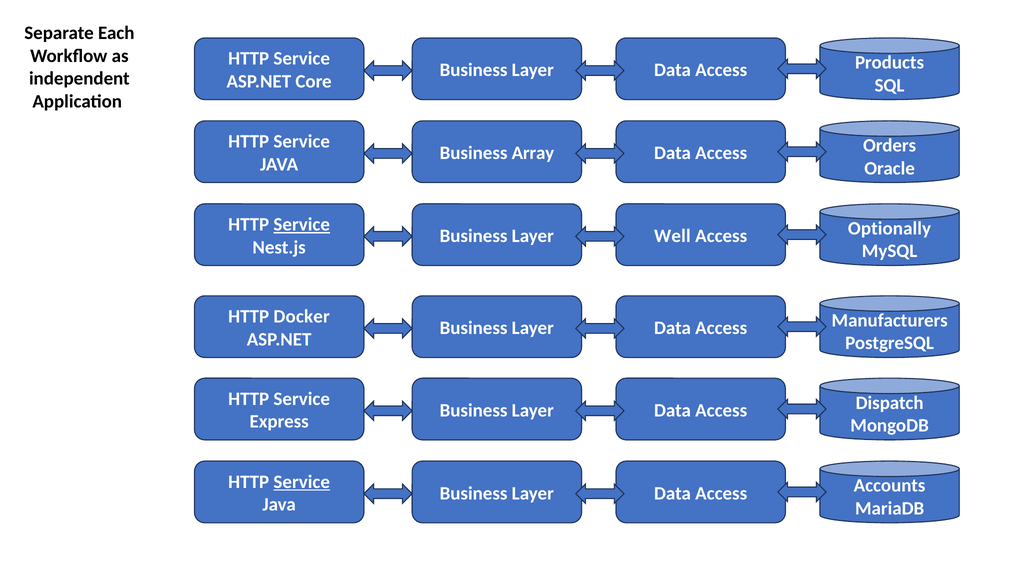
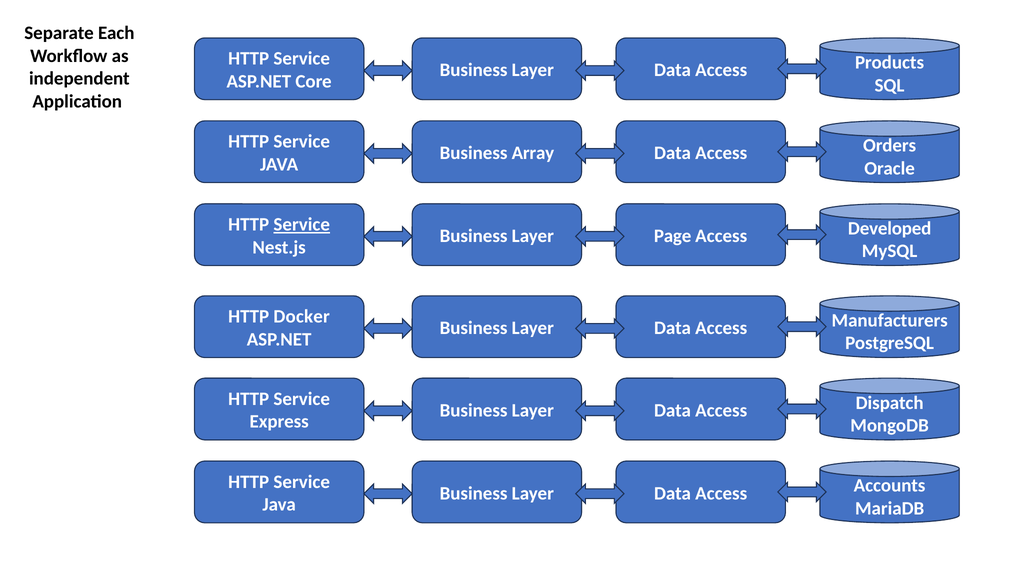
Optionally: Optionally -> Developed
Well: Well -> Page
Service at (302, 482) underline: present -> none
